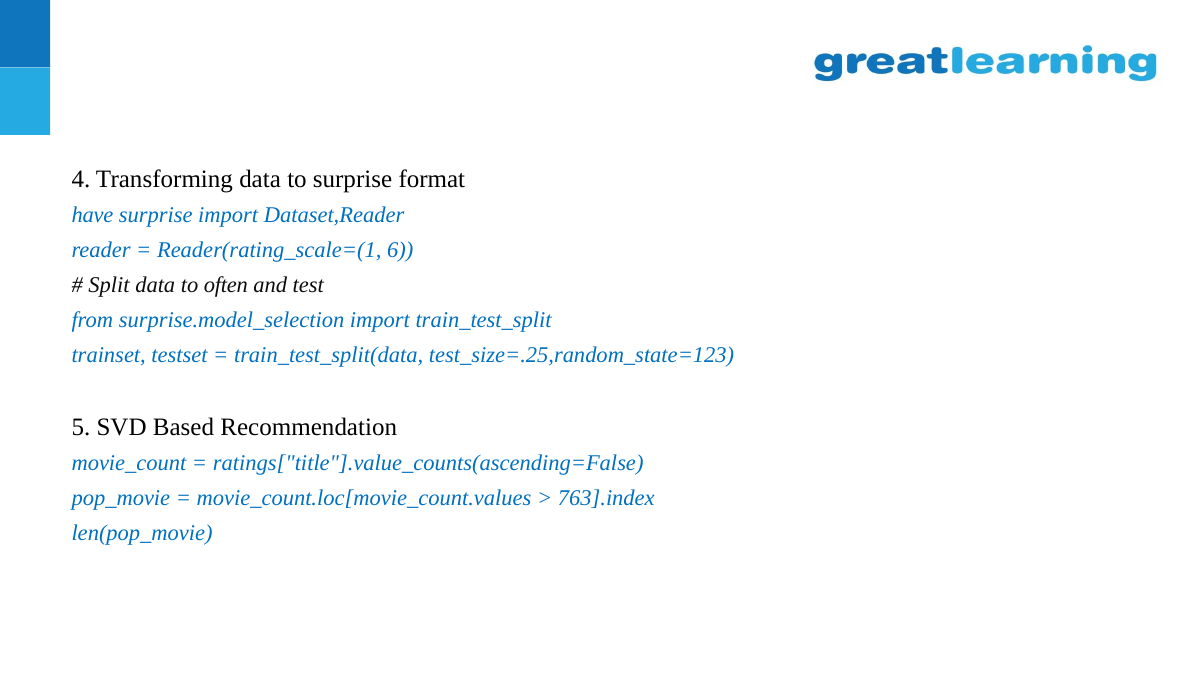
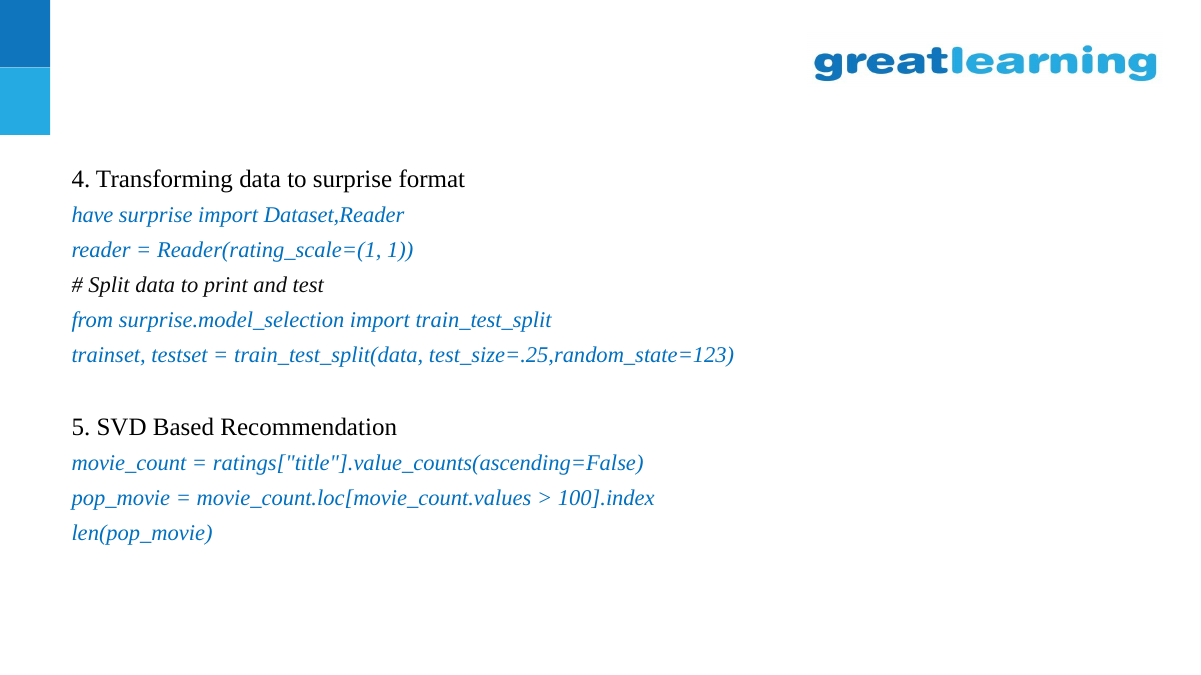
6: 6 -> 1
often: often -> print
763].index: 763].index -> 100].index
